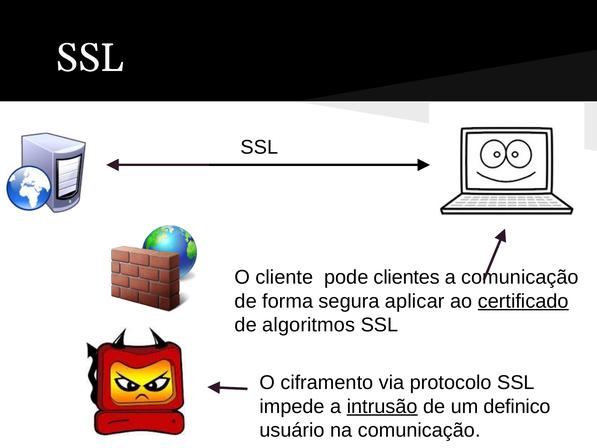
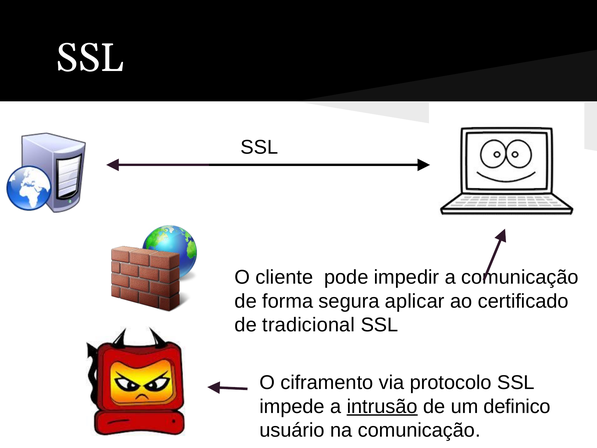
clientes: clientes -> impedir
certificado underline: present -> none
algoritmos: algoritmos -> tradicional
